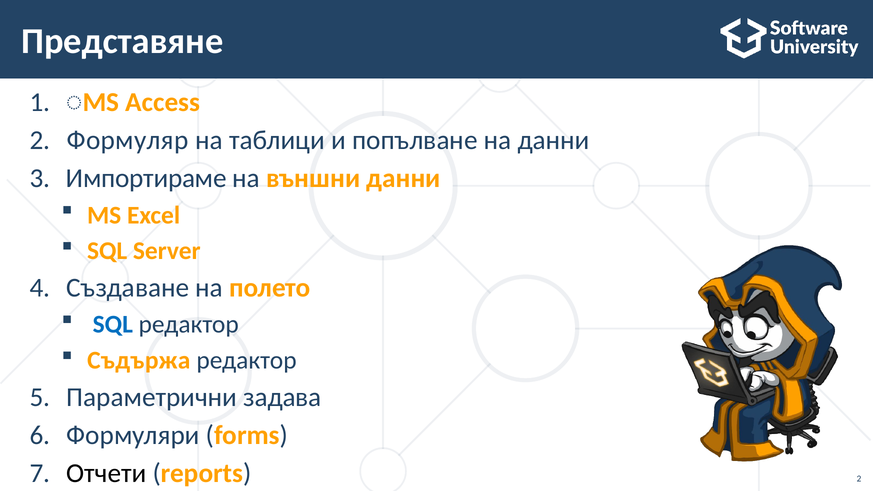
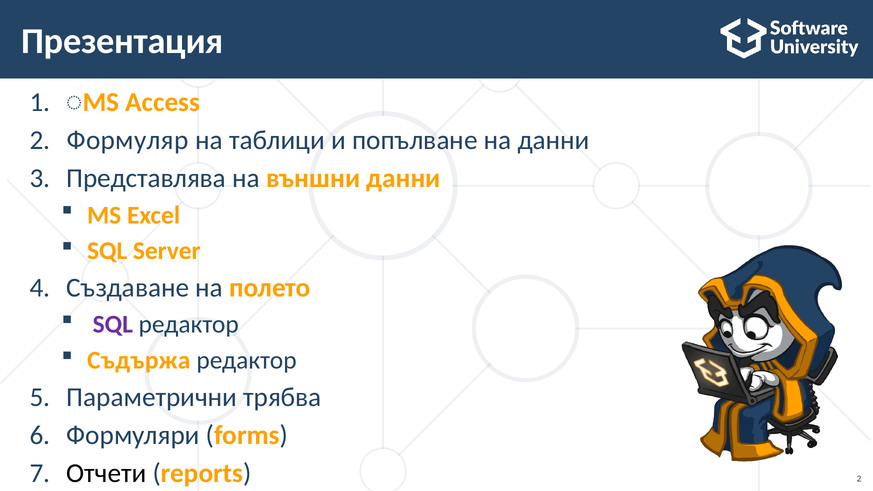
Представяне: Представяне -> Презентация
Импортираме: Импортираме -> Представлява
SQL at (113, 325) colour: blue -> purple
задава: задава -> трябва
